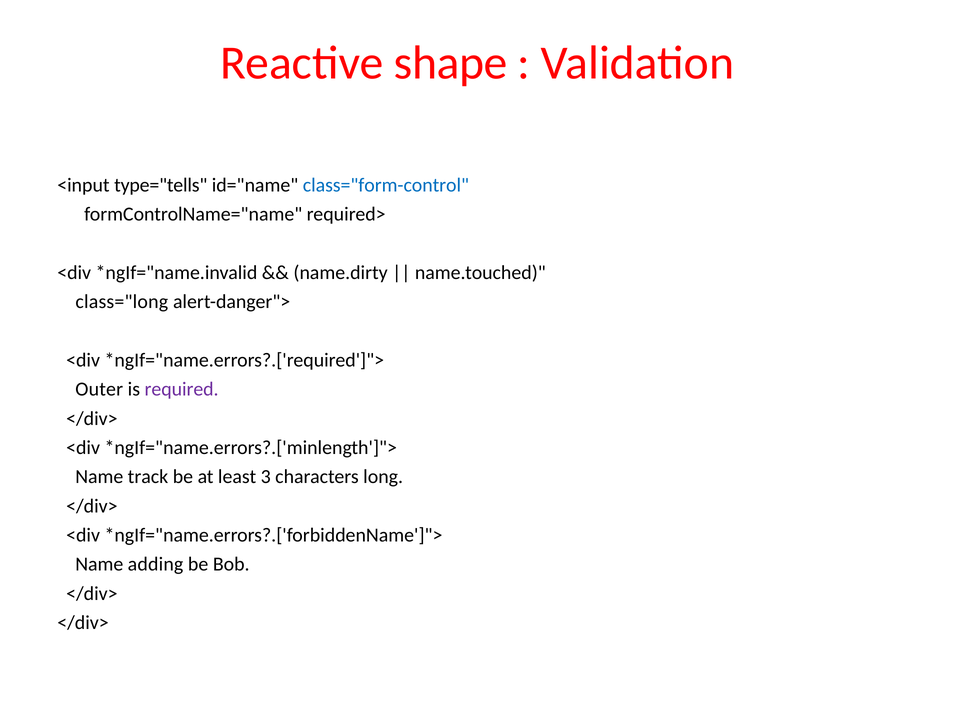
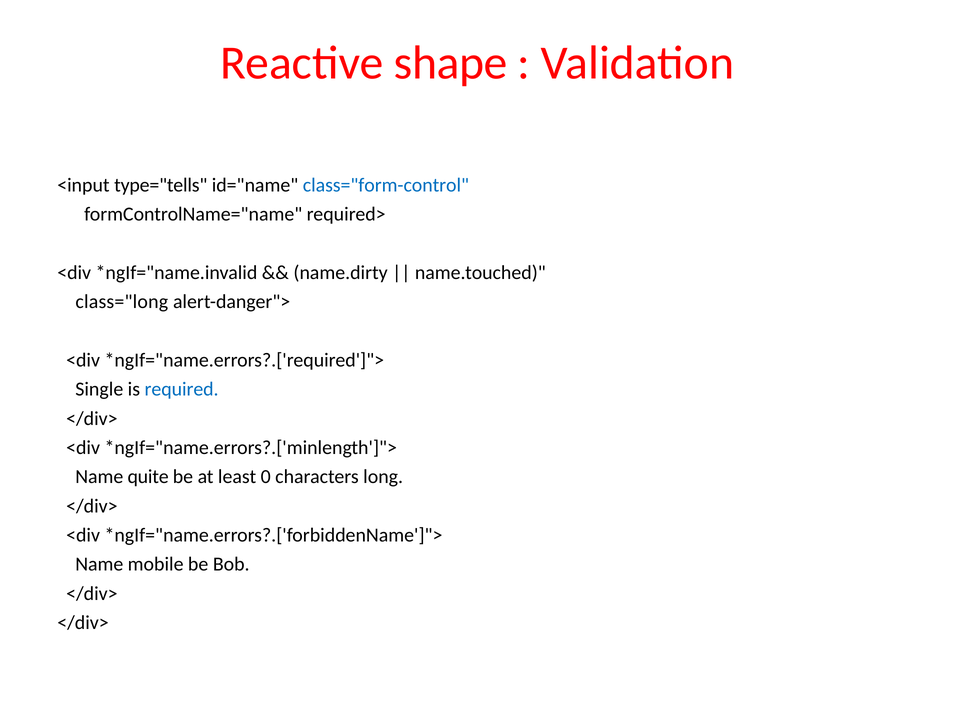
Outer: Outer -> Single
required colour: purple -> blue
track: track -> quite
3: 3 -> 0
adding: adding -> mobile
